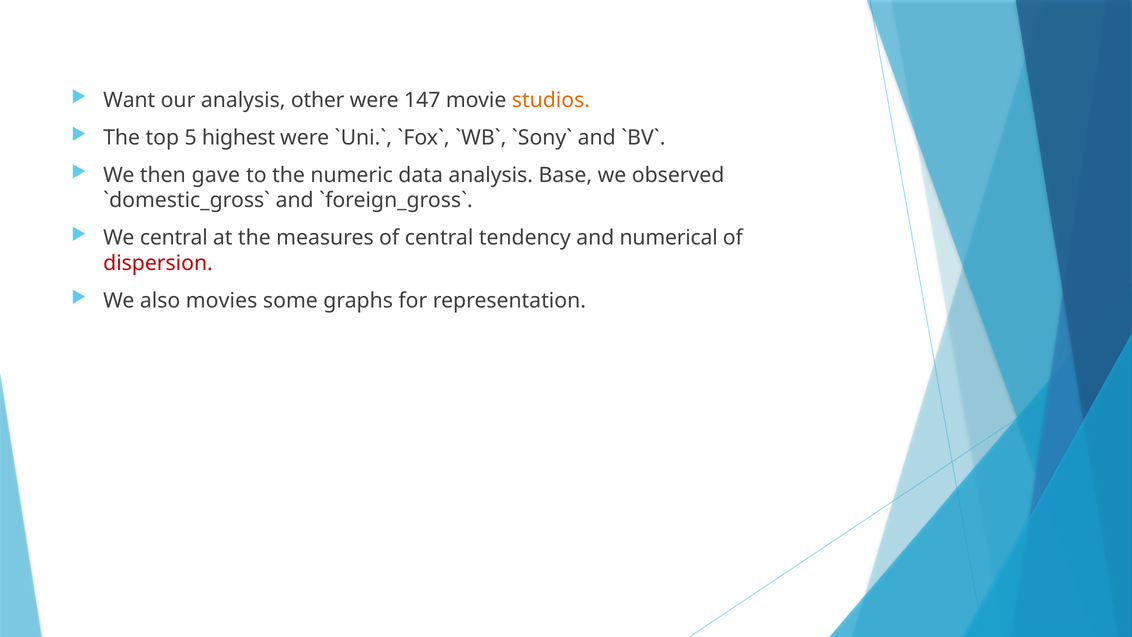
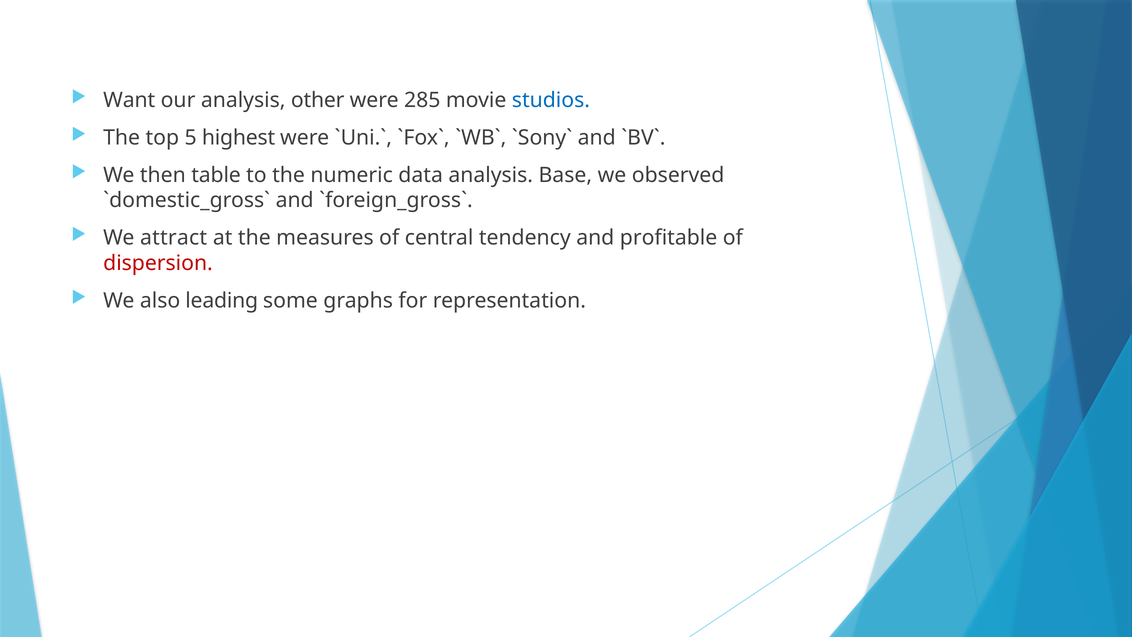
147: 147 -> 285
studios colour: orange -> blue
gave: gave -> table
We central: central -> attract
numerical: numerical -> profitable
movies: movies -> leading
